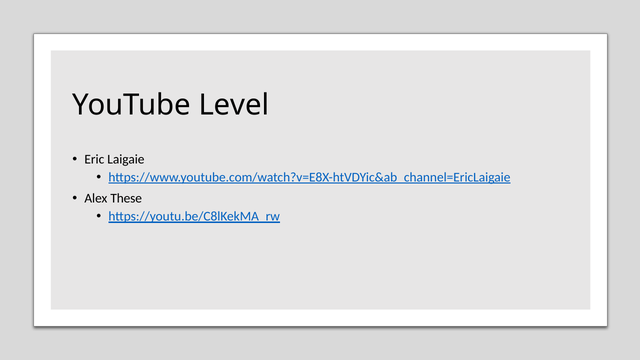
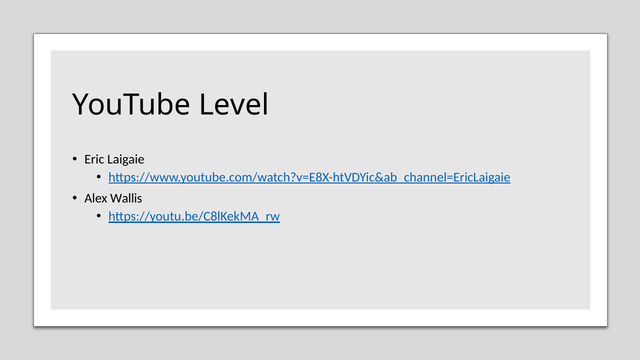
These: These -> Wallis
